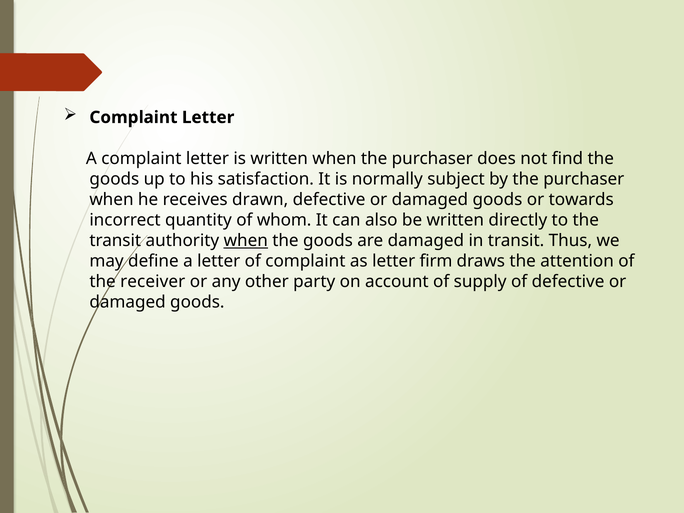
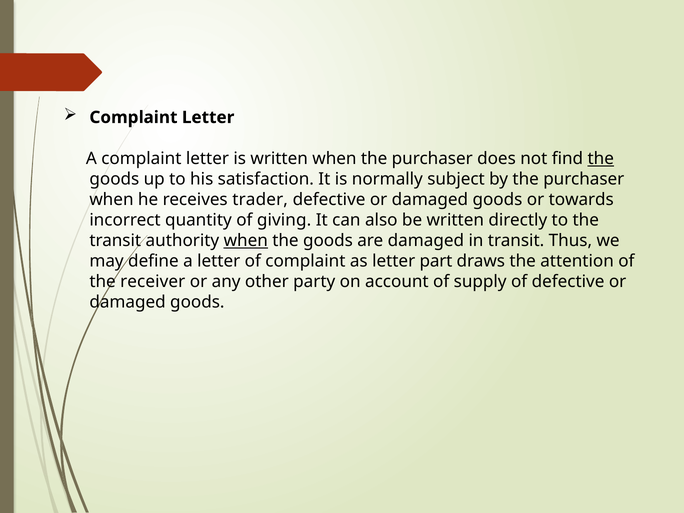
the at (601, 158) underline: none -> present
drawn: drawn -> trader
whom: whom -> giving
firm: firm -> part
